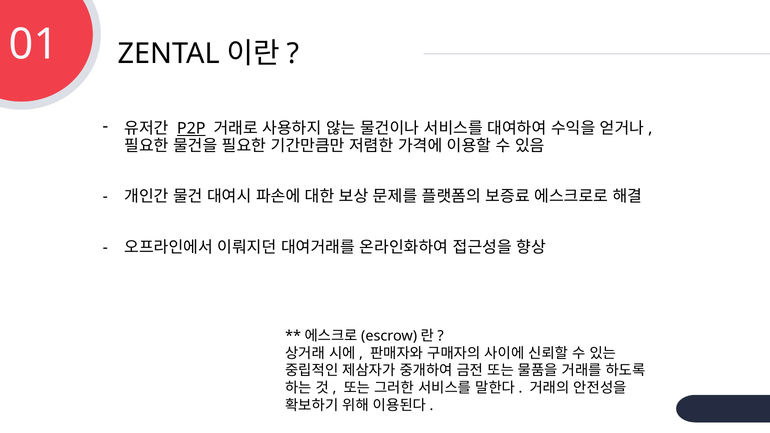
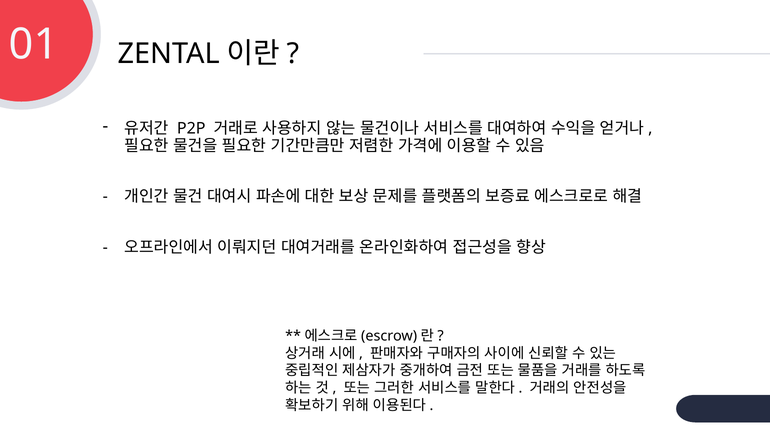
P2P underline: present -> none
